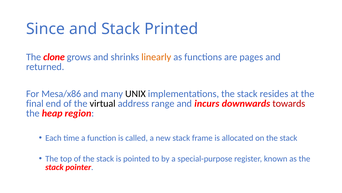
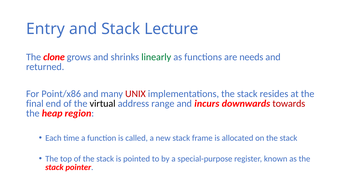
Since: Since -> Entry
Printed: Printed -> Lecture
linearly colour: orange -> green
pages: pages -> needs
Mesa/x86: Mesa/x86 -> Point/x86
UNIX colour: black -> red
